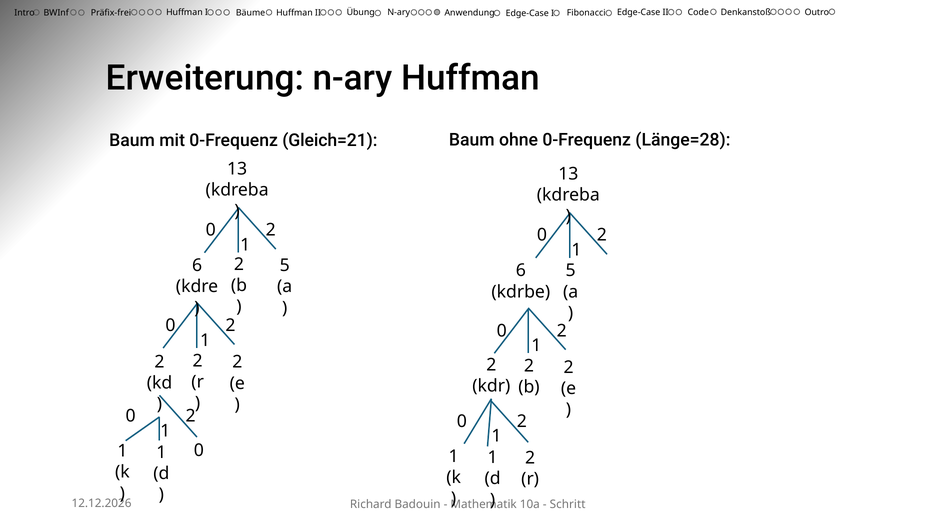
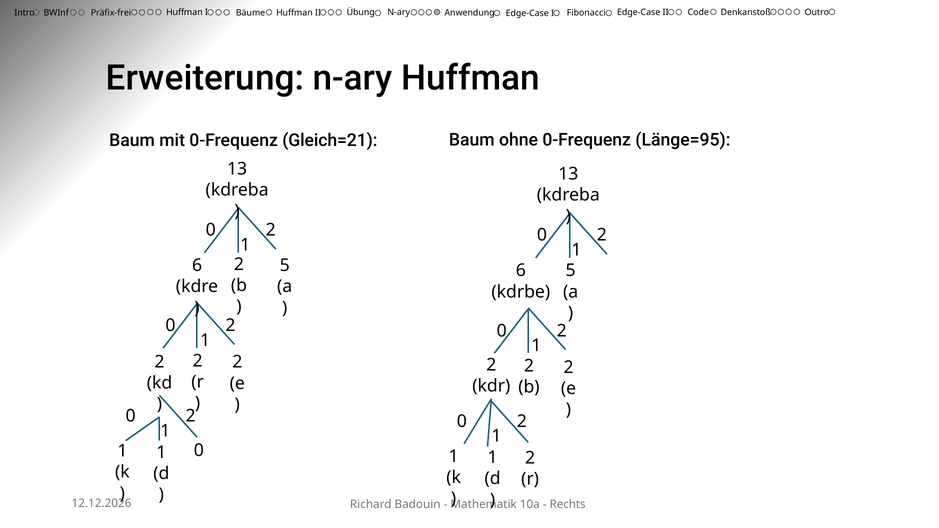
Länge=28: Länge=28 -> Länge=95
Schritt: Schritt -> Rechts
